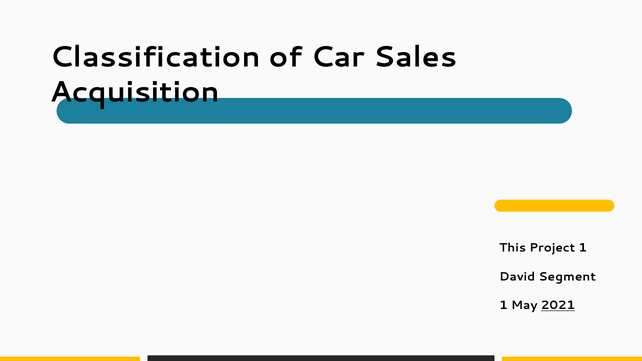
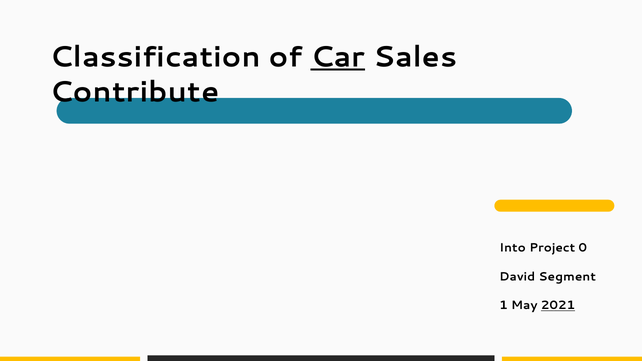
Car underline: none -> present
Acquisition: Acquisition -> Contribute
This: This -> Into
Project 1: 1 -> 0
